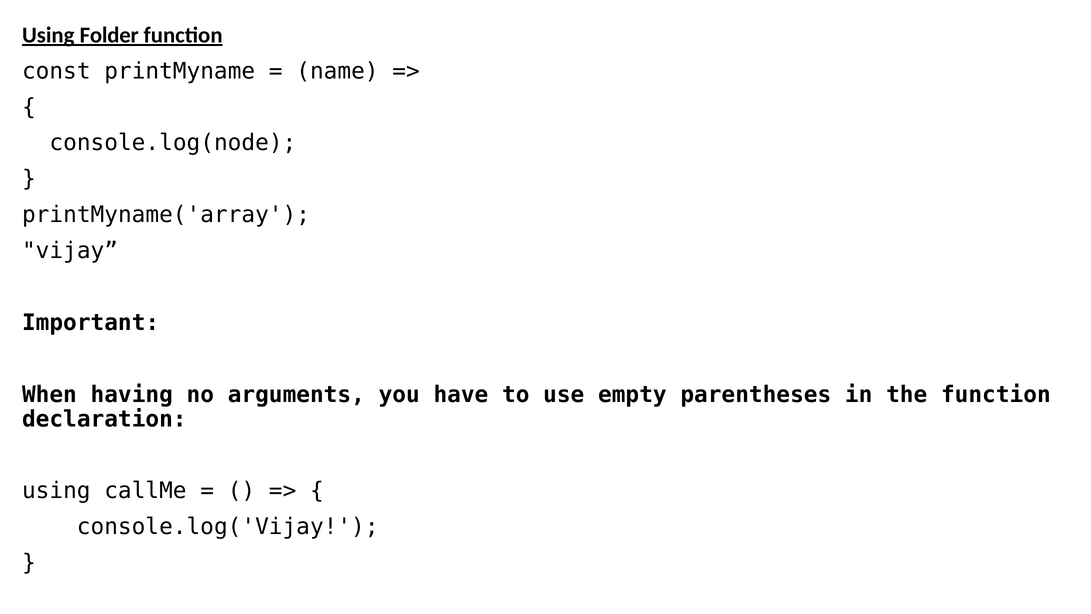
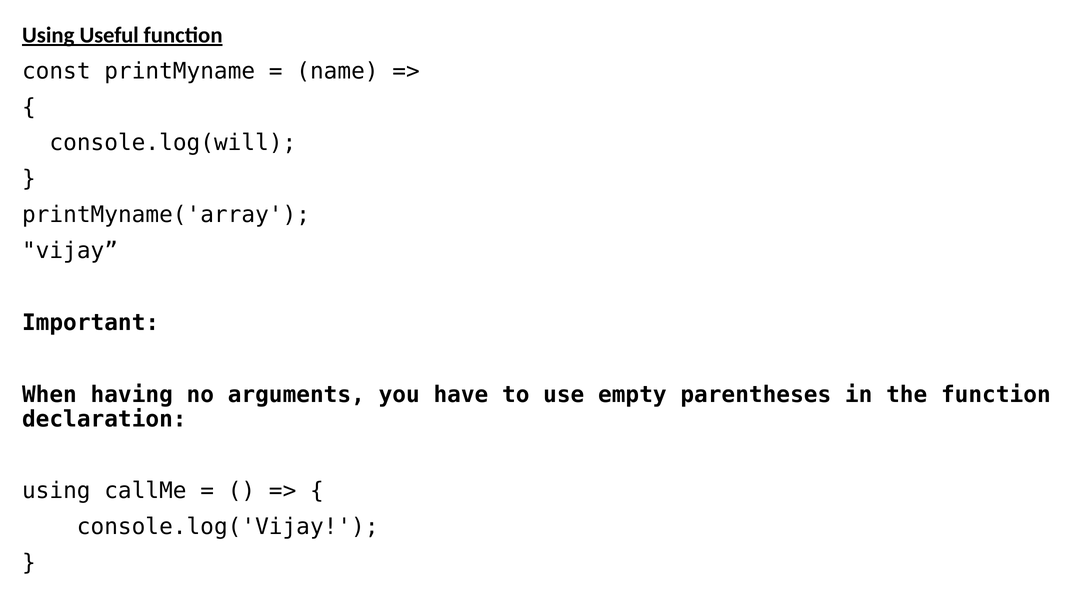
Folder: Folder -> Useful
console.log(node: console.log(node -> console.log(will
